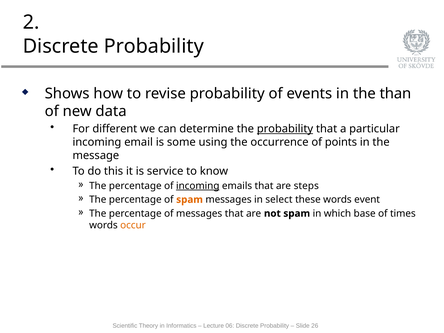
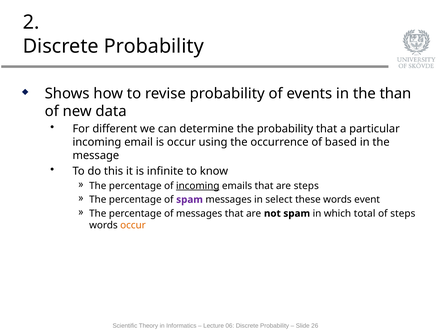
probability at (285, 129) underline: present -> none
is some: some -> occur
points: points -> based
service: service -> infinite
spam at (190, 200) colour: orange -> purple
base: base -> total
of times: times -> steps
